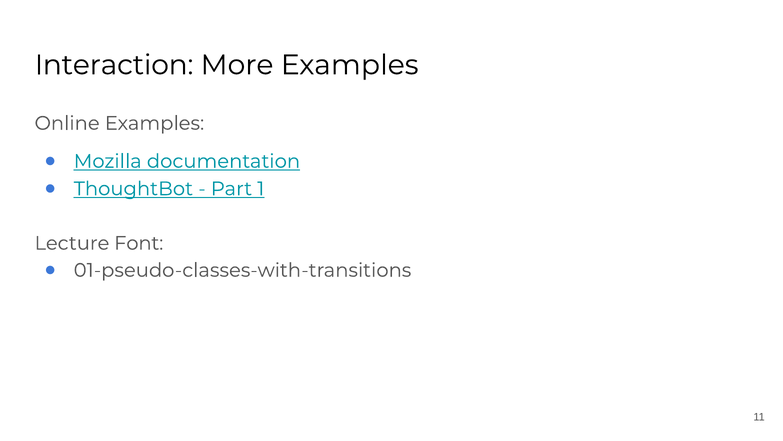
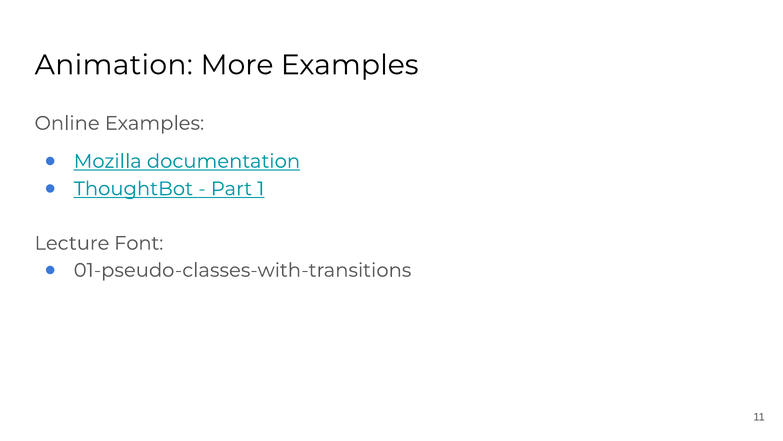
Interaction: Interaction -> Animation
